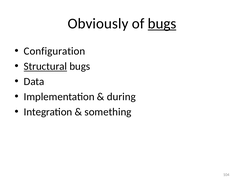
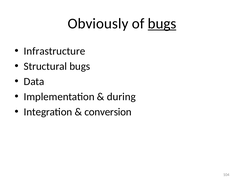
Configuration: Configuration -> Infrastructure
Structural underline: present -> none
something: something -> conversion
